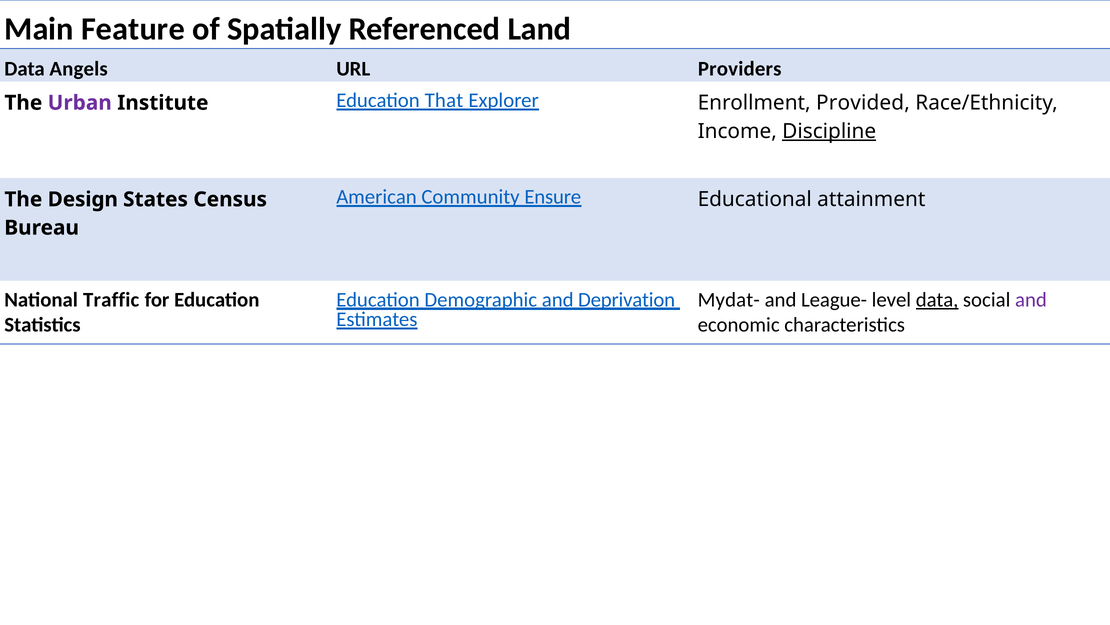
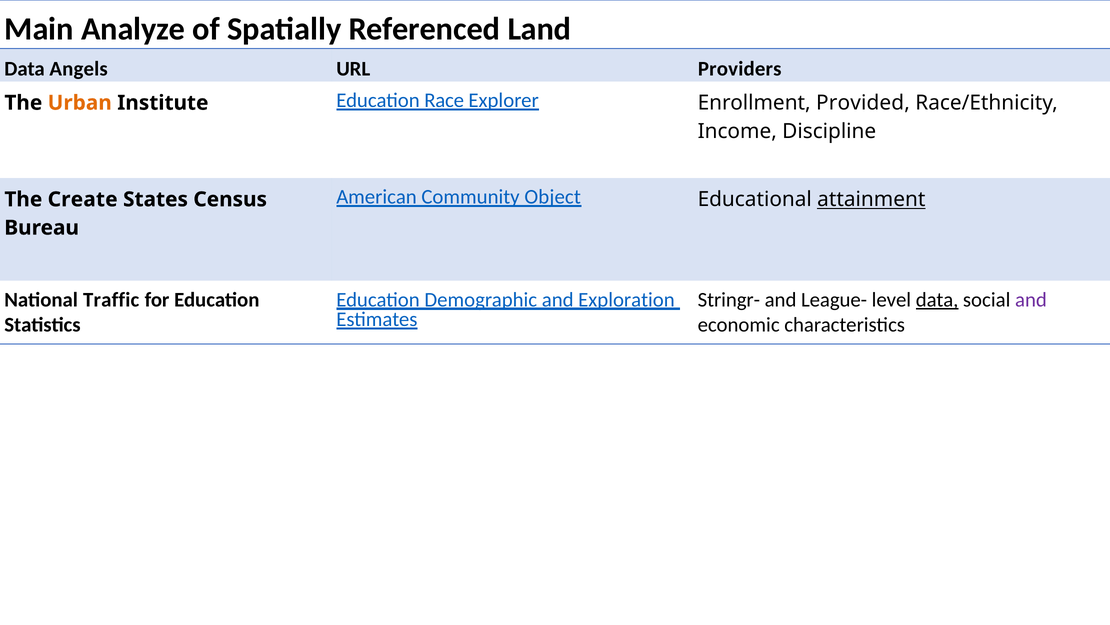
Feature: Feature -> Analyze
Urban colour: purple -> orange
That: That -> Race
Discipline underline: present -> none
Ensure: Ensure -> Object
attainment underline: none -> present
Design: Design -> Create
Deprivation: Deprivation -> Exploration
Mydat-: Mydat- -> Stringr-
